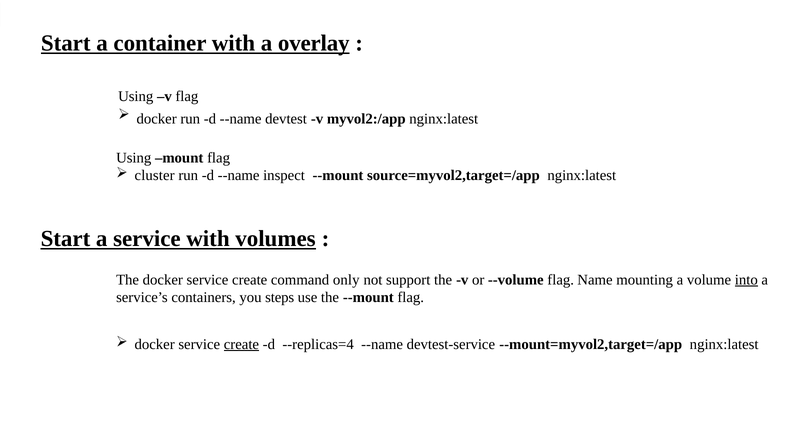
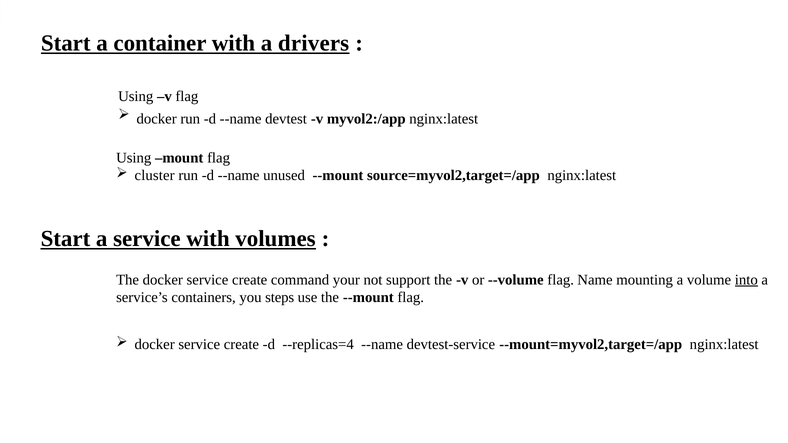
overlay: overlay -> drivers
inspect: inspect -> unused
only: only -> your
create at (241, 344) underline: present -> none
